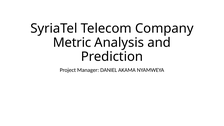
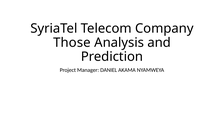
Metric: Metric -> Those
